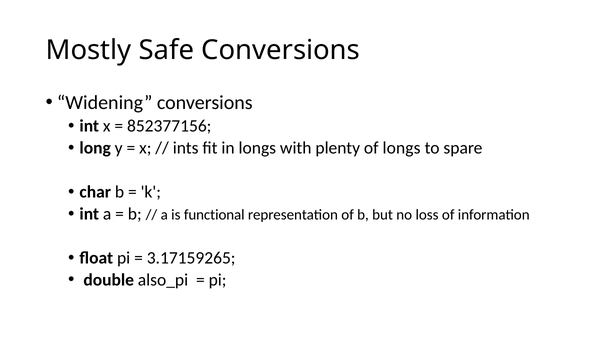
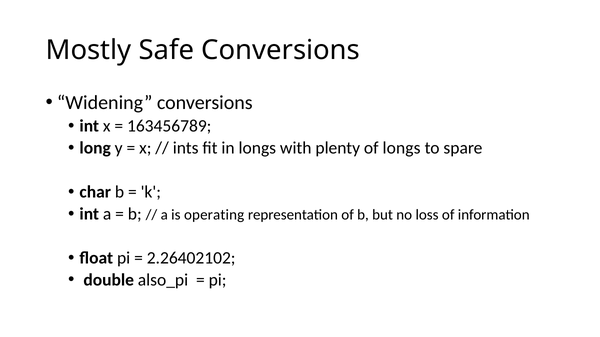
852377156: 852377156 -> 163456789
functional: functional -> operating
3.17159265: 3.17159265 -> 2.26402102
